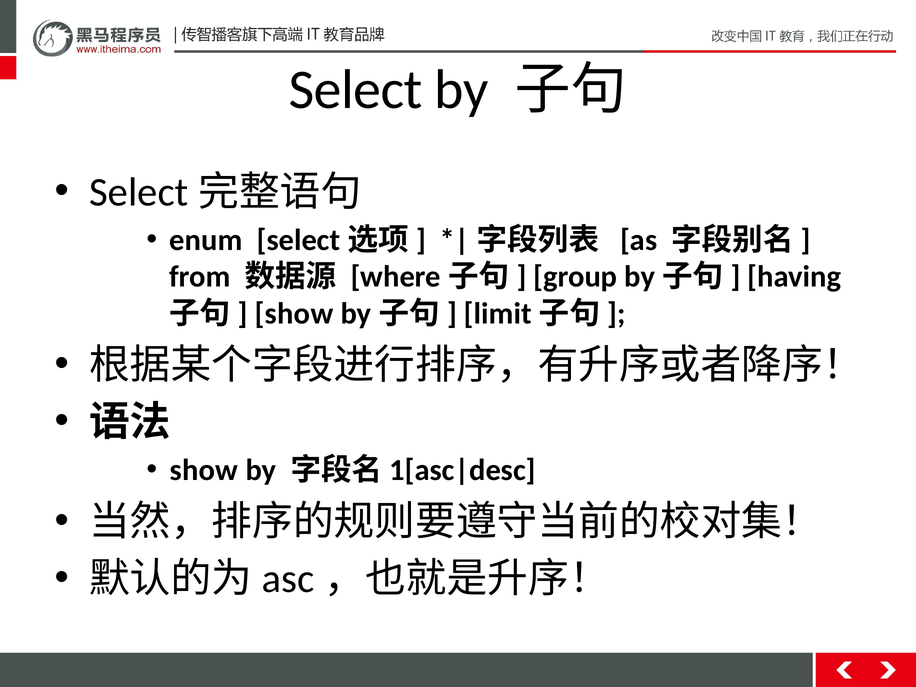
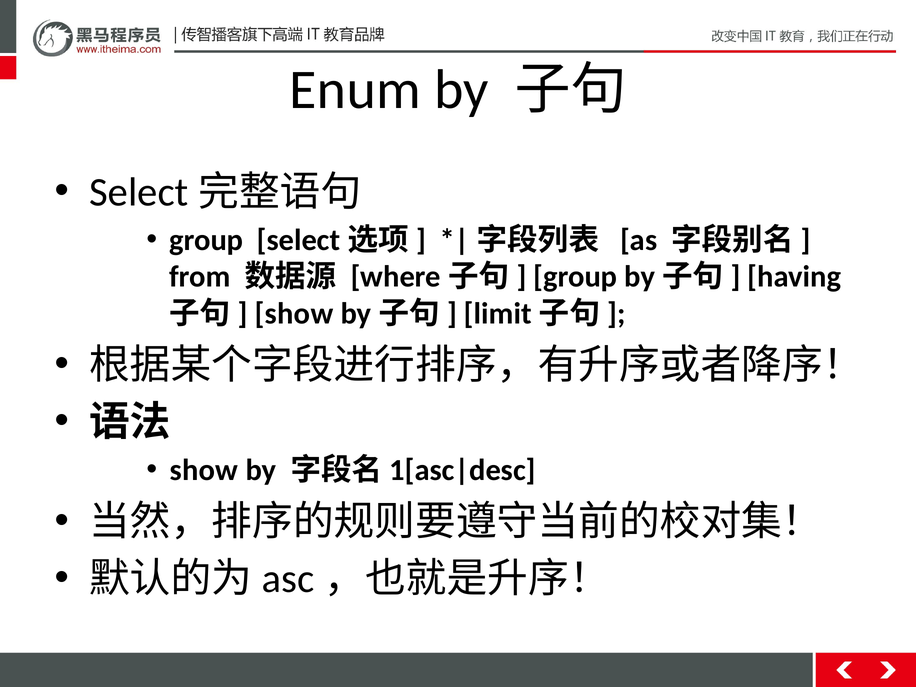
Select: Select -> Enum
enum at (206, 240): enum -> group
